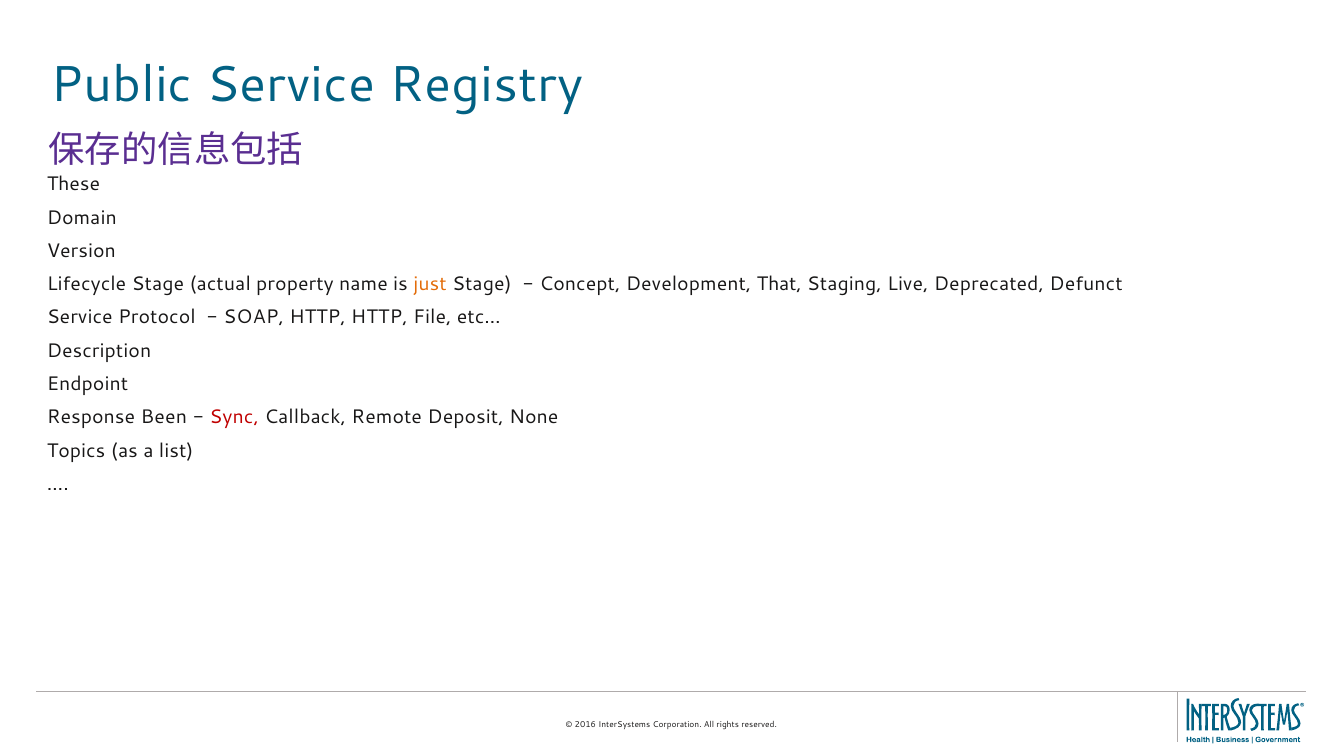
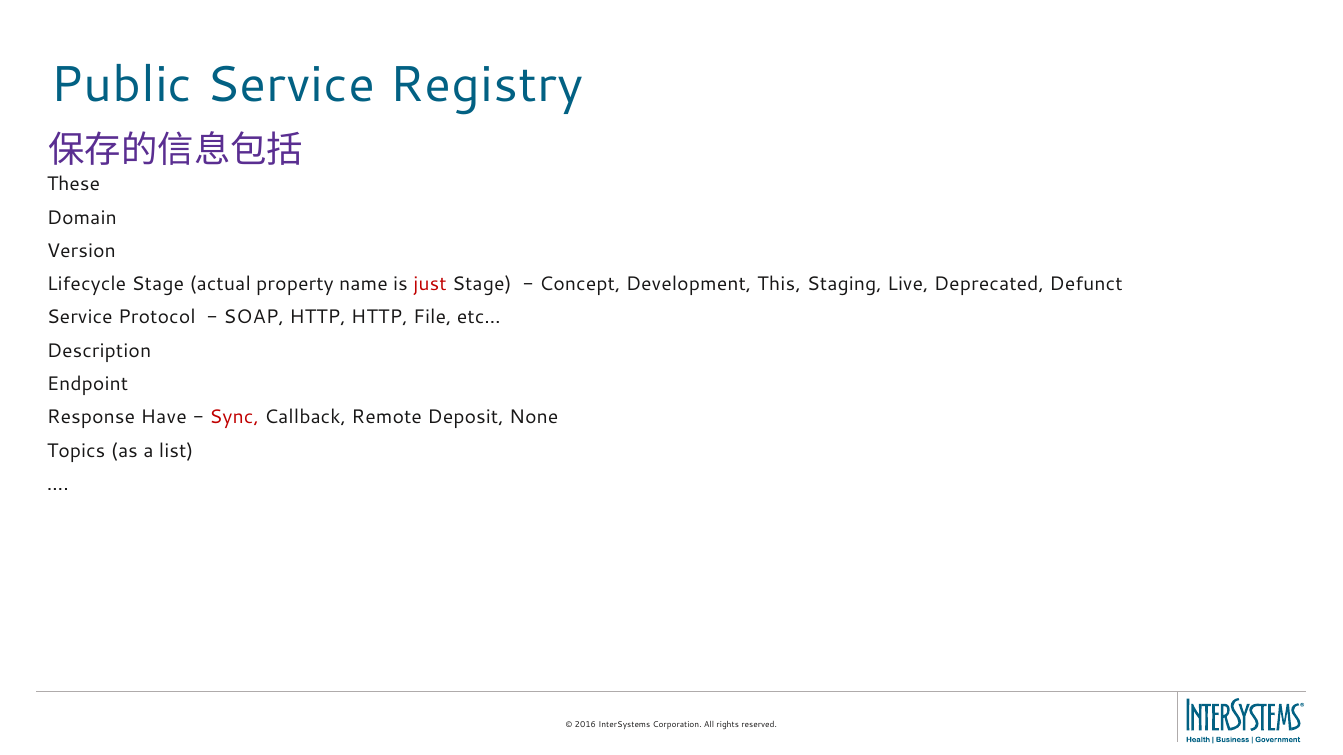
just colour: orange -> red
That: That -> This
Been: Been -> Have
